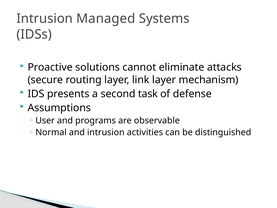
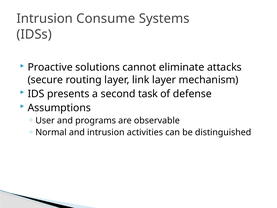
Managed: Managed -> Consume
